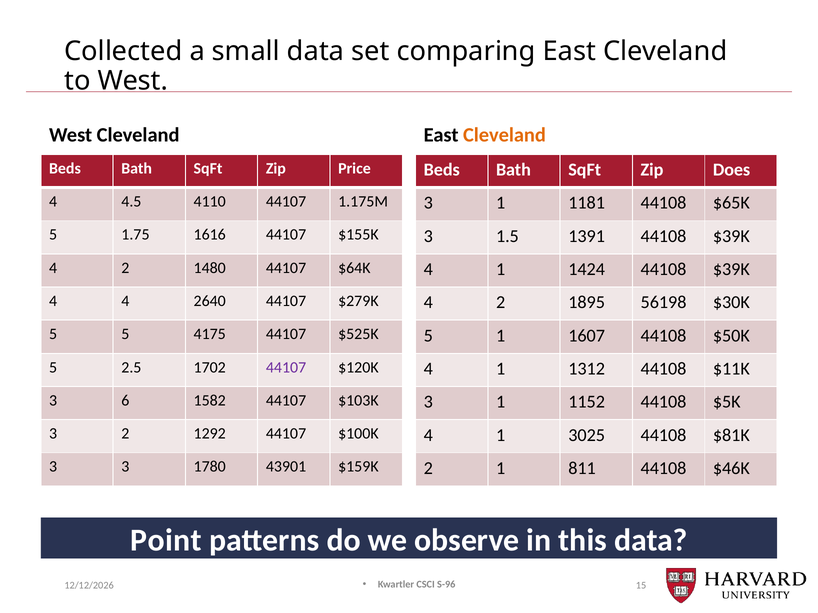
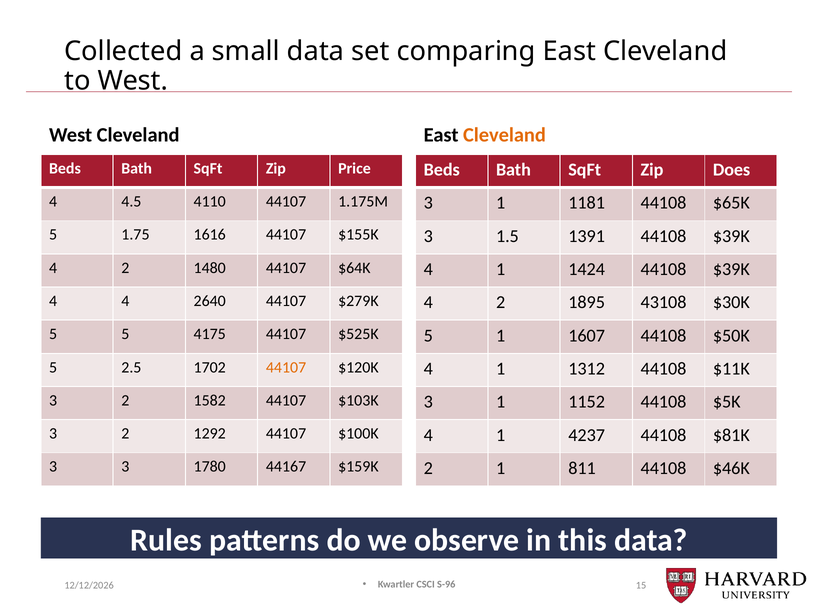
56198: 56198 -> 43108
44107 at (286, 368) colour: purple -> orange
6 at (125, 401): 6 -> 2
3025: 3025 -> 4237
43901: 43901 -> 44167
Point: Point -> Rules
